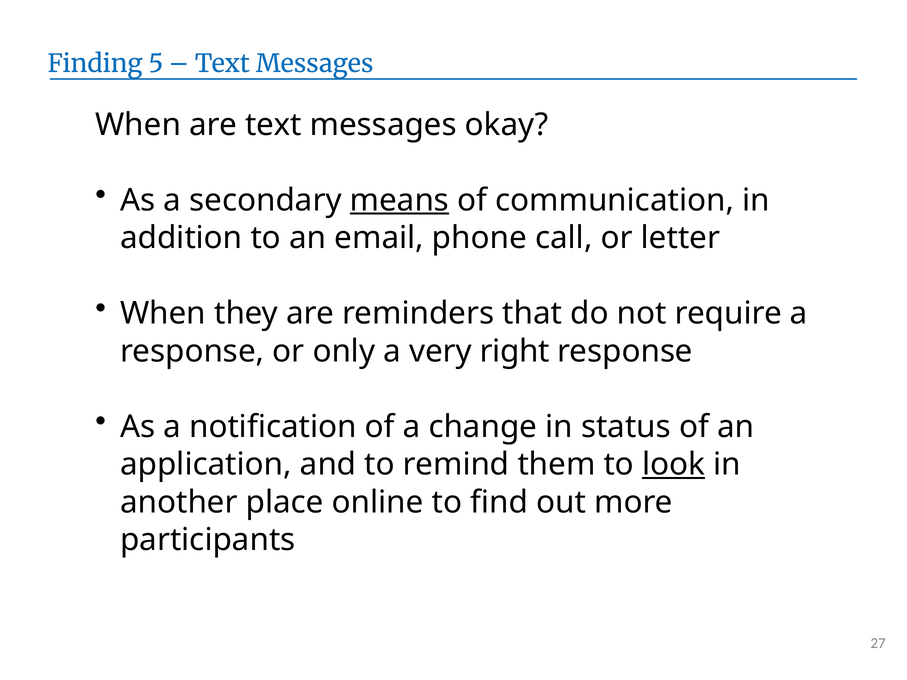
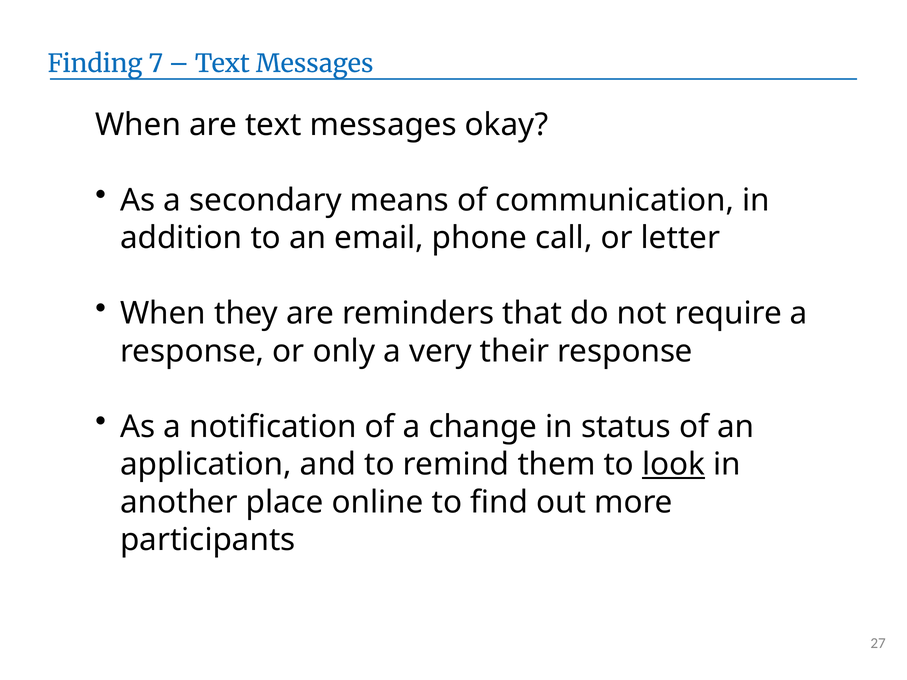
5: 5 -> 7
means underline: present -> none
right: right -> their
